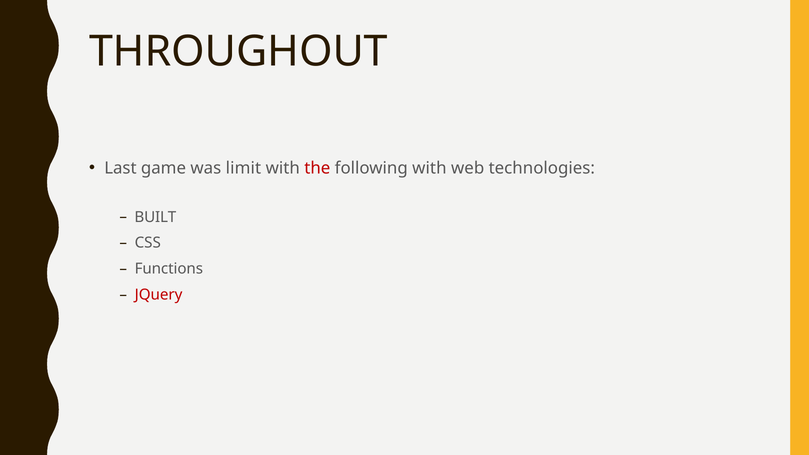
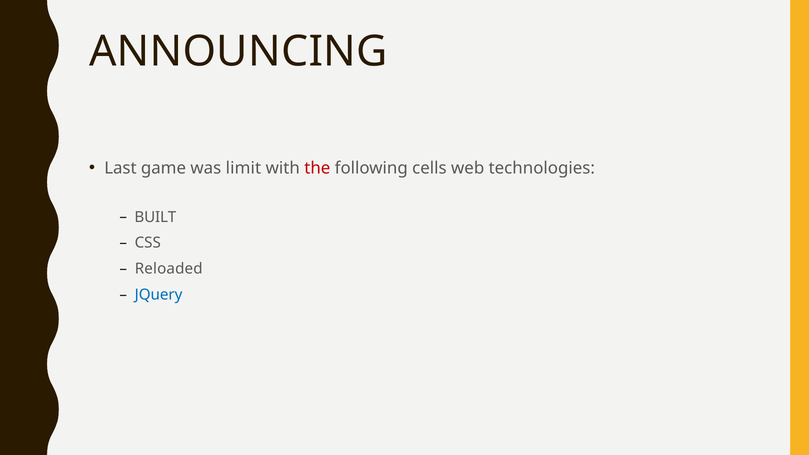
THROUGHOUT: THROUGHOUT -> ANNOUNCING
following with: with -> cells
Functions: Functions -> Reloaded
JQuery colour: red -> blue
